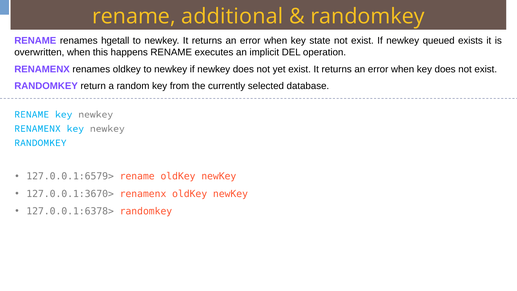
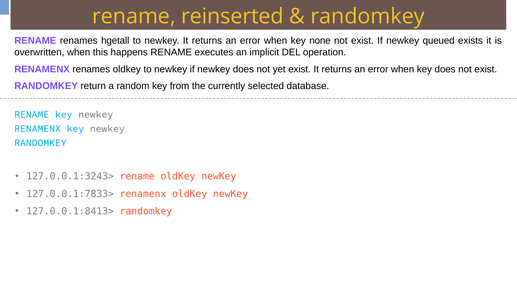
additional: additional -> reinserted
state: state -> none
127.0.0.1:6579>: 127.0.0.1:6579> -> 127.0.0.1:3243>
127.0.0.1:3670>: 127.0.0.1:3670> -> 127.0.0.1:7833>
127.0.0.1:6378>: 127.0.0.1:6378> -> 127.0.0.1:8413>
